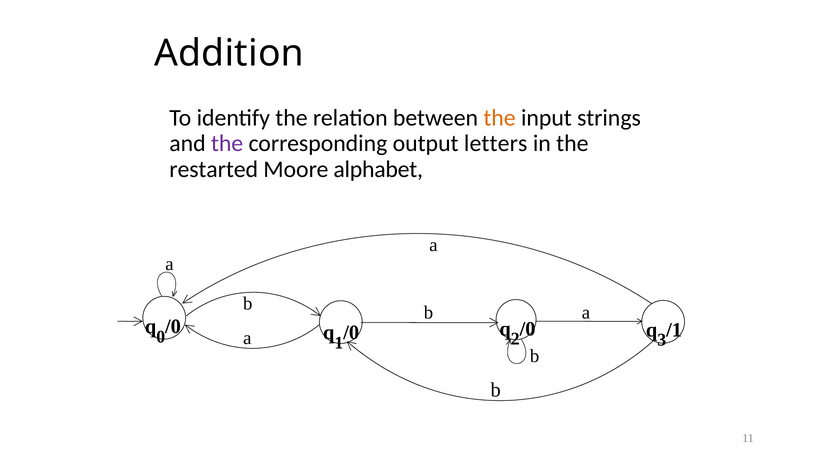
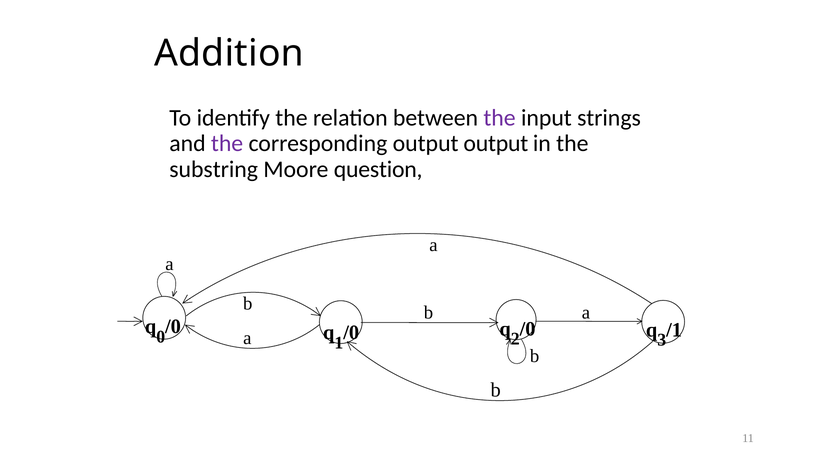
the at (500, 118) colour: orange -> purple
output letters: letters -> output
restarted: restarted -> substring
alphabet: alphabet -> question
